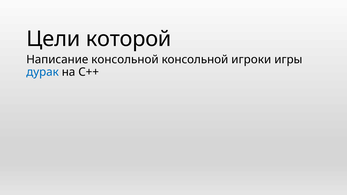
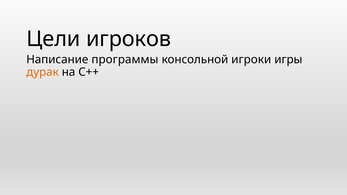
которой: которой -> игроков
Написание консольной: консольной -> программы
дурак colour: blue -> orange
